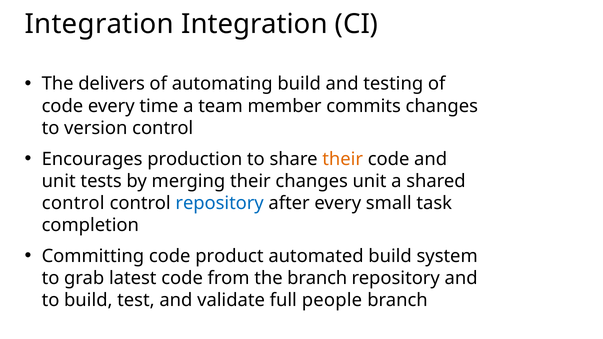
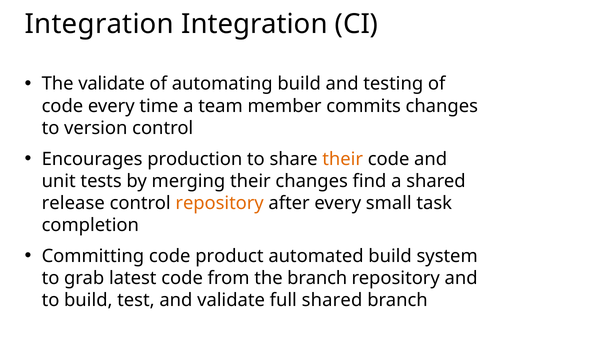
The delivers: delivers -> validate
changes unit: unit -> find
control at (73, 203): control -> release
repository at (220, 203) colour: blue -> orange
full people: people -> shared
